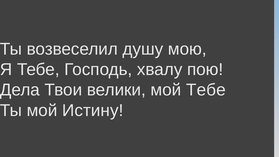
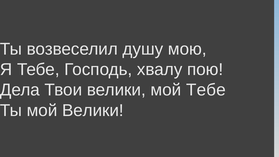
мой Истину: Истину -> Велики
